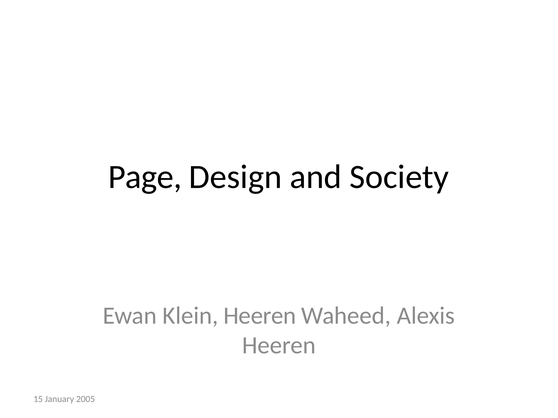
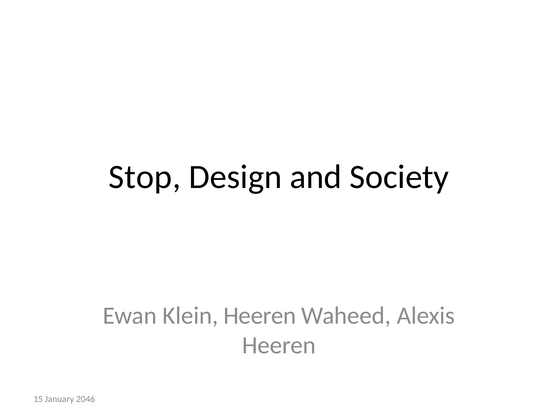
Page: Page -> Stop
2005: 2005 -> 2046
